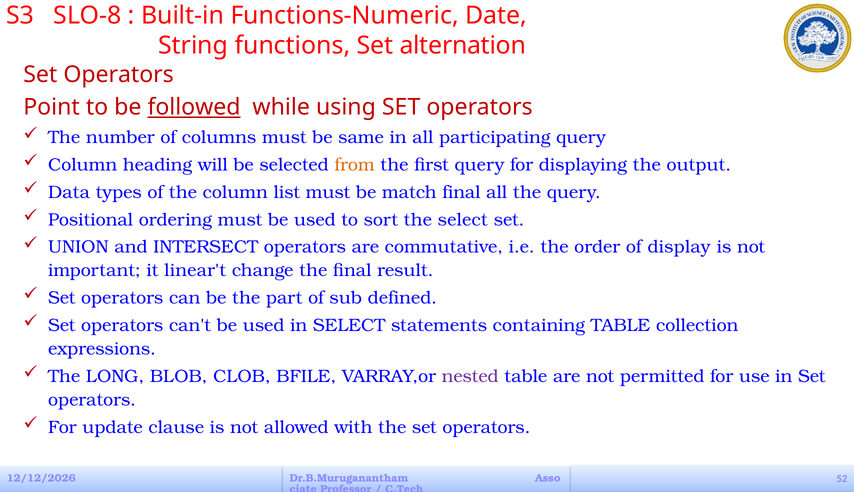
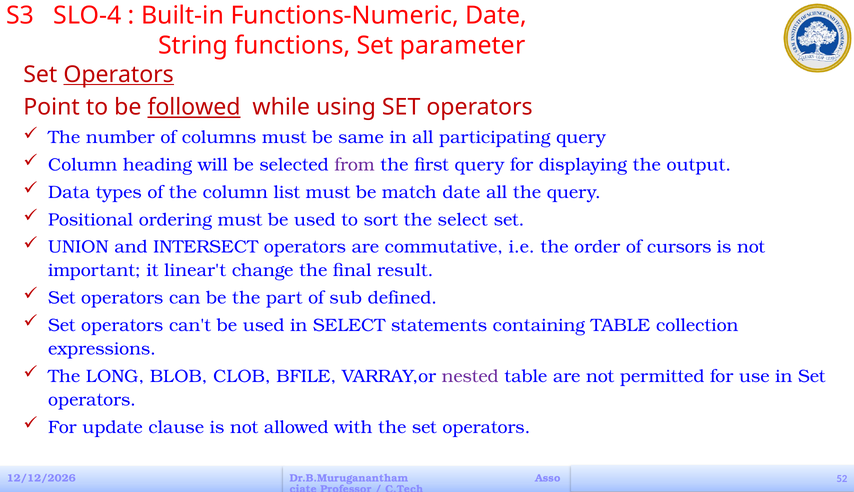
SLO-8: SLO-8 -> SLO-4
alternation: alternation -> parameter
Operators at (119, 75) underline: none -> present
from colour: orange -> purple
match final: final -> date
display: display -> cursors
